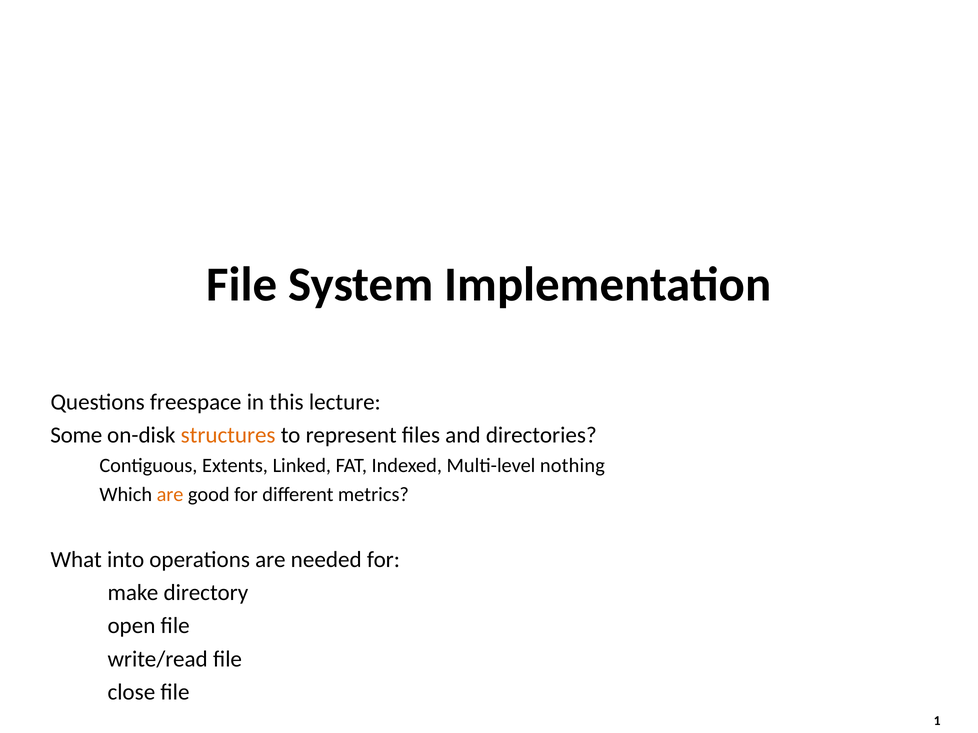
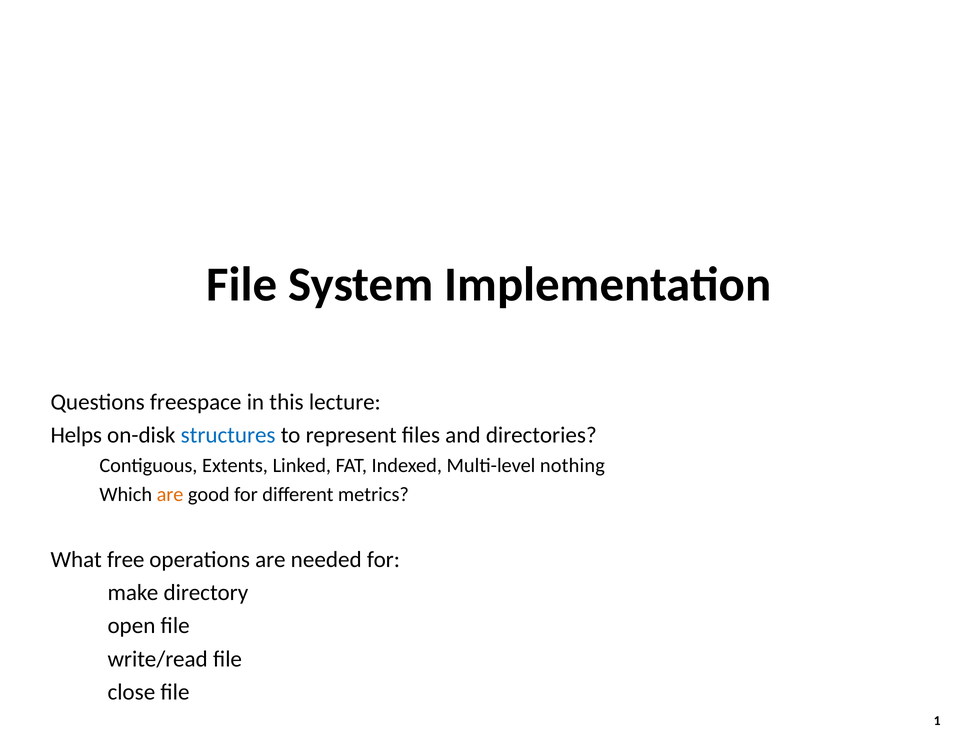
Some: Some -> Helps
structures colour: orange -> blue
into: into -> free
